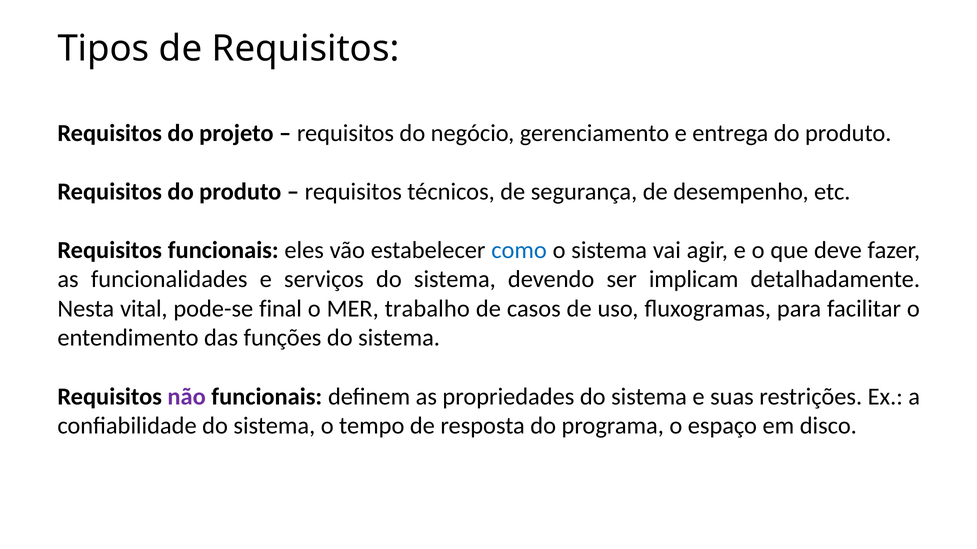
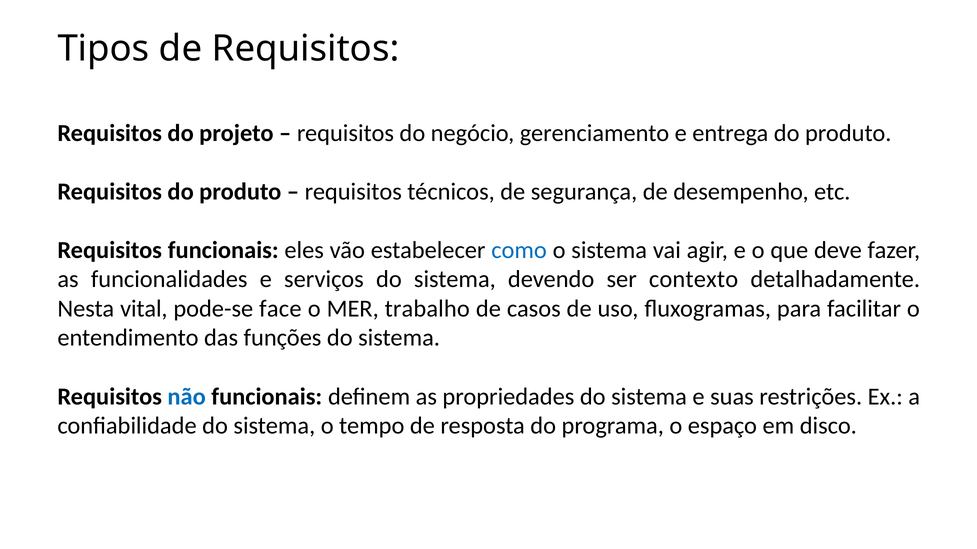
implicam: implicam -> contexto
final: final -> face
não colour: purple -> blue
